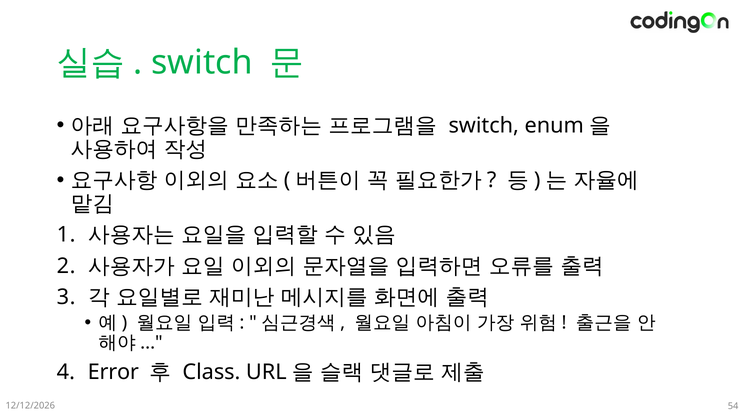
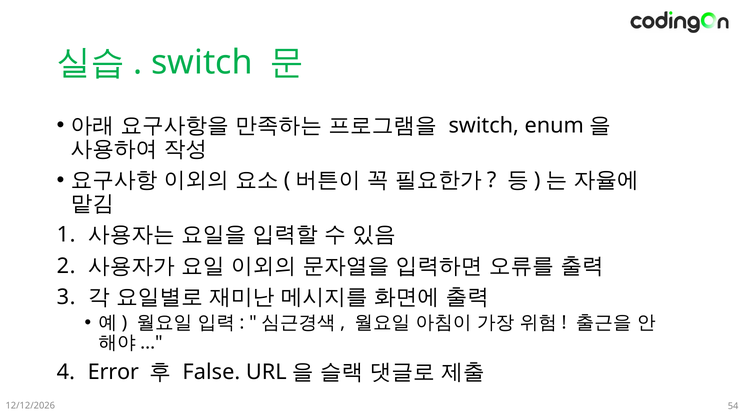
Class: Class -> False
